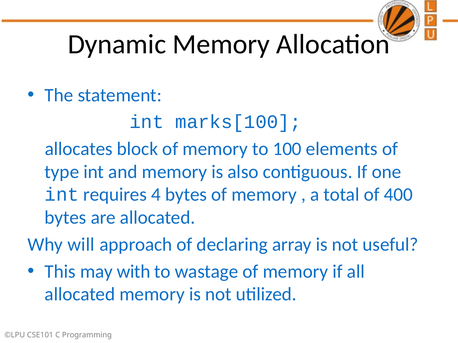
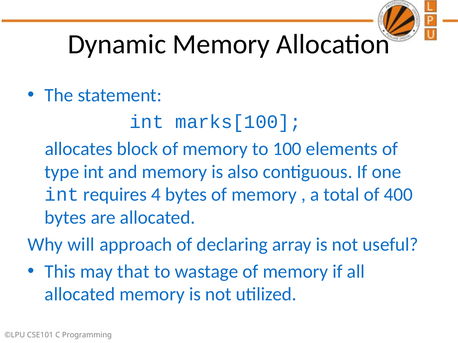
with: with -> that
